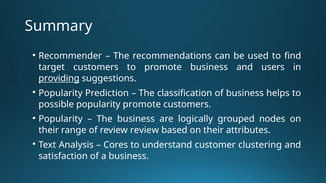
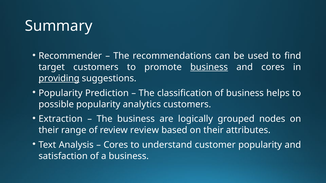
business at (209, 67) underline: none -> present
and users: users -> cores
popularity promote: promote -> analytics
Popularity at (61, 119): Popularity -> Extraction
customer clustering: clustering -> popularity
